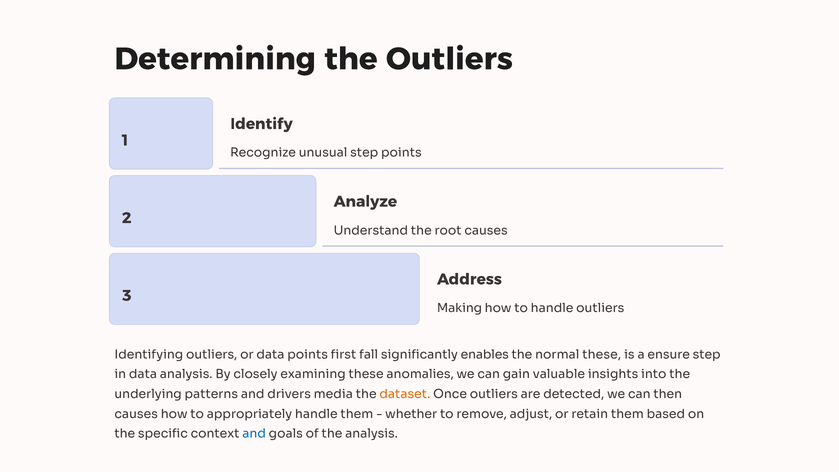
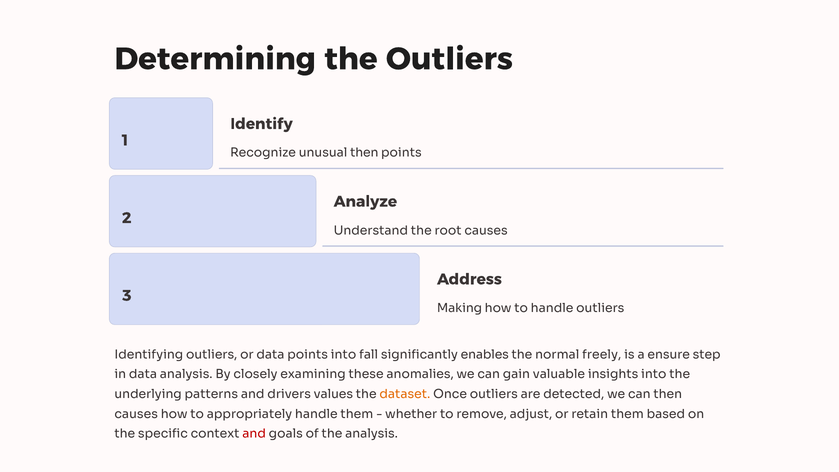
unusual step: step -> then
points first: first -> into
normal these: these -> freely
media: media -> values
and at (254, 434) colour: blue -> red
